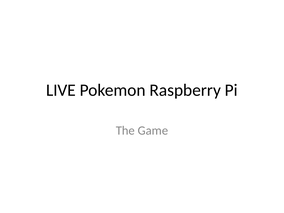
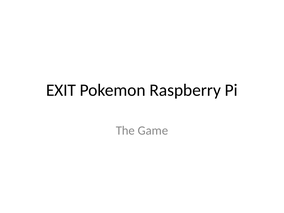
LIVE: LIVE -> EXIT
